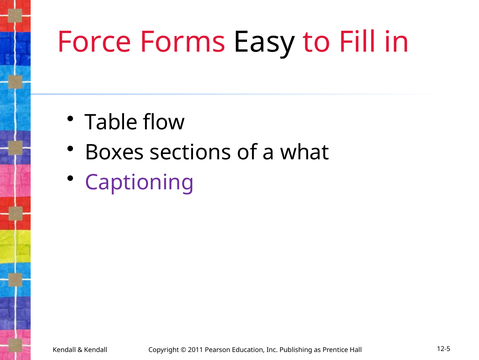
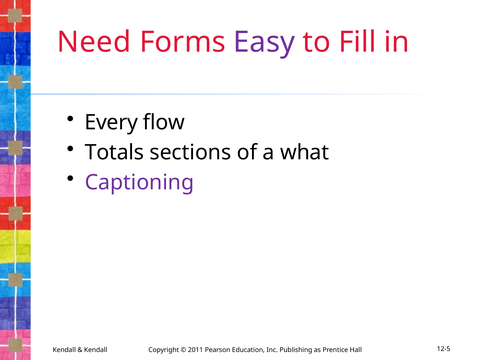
Force: Force -> Need
Easy colour: black -> purple
Table: Table -> Every
Boxes: Boxes -> Totals
